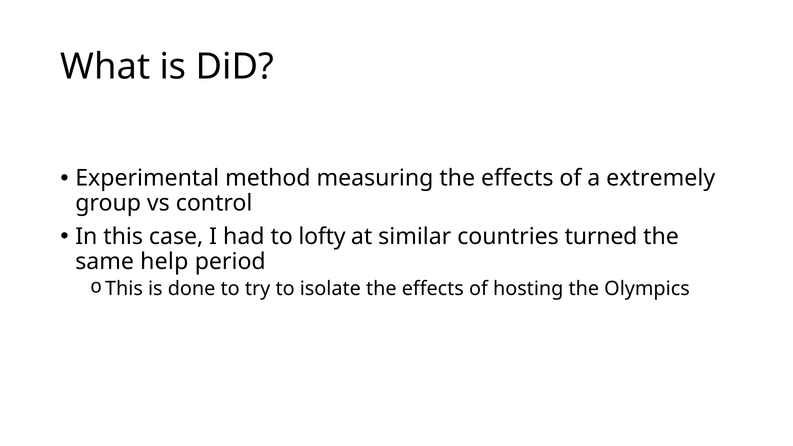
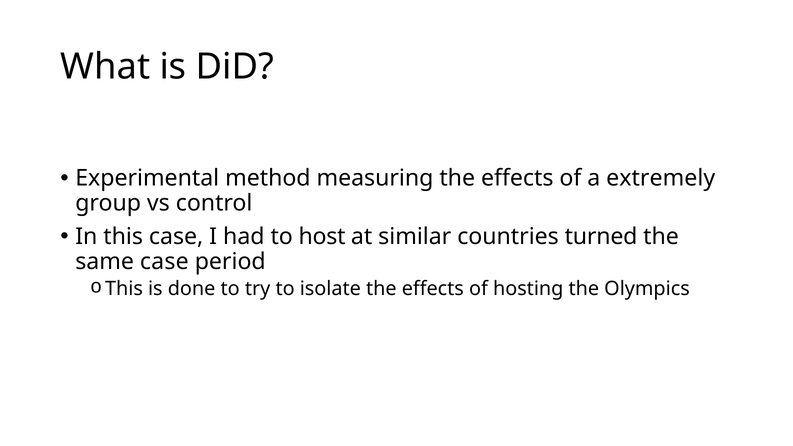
lofty: lofty -> host
same help: help -> case
